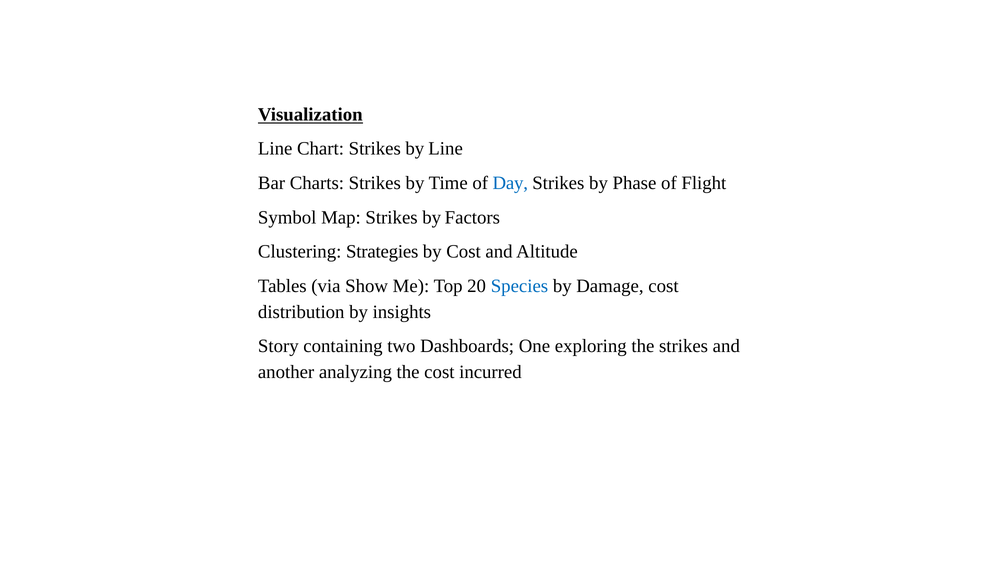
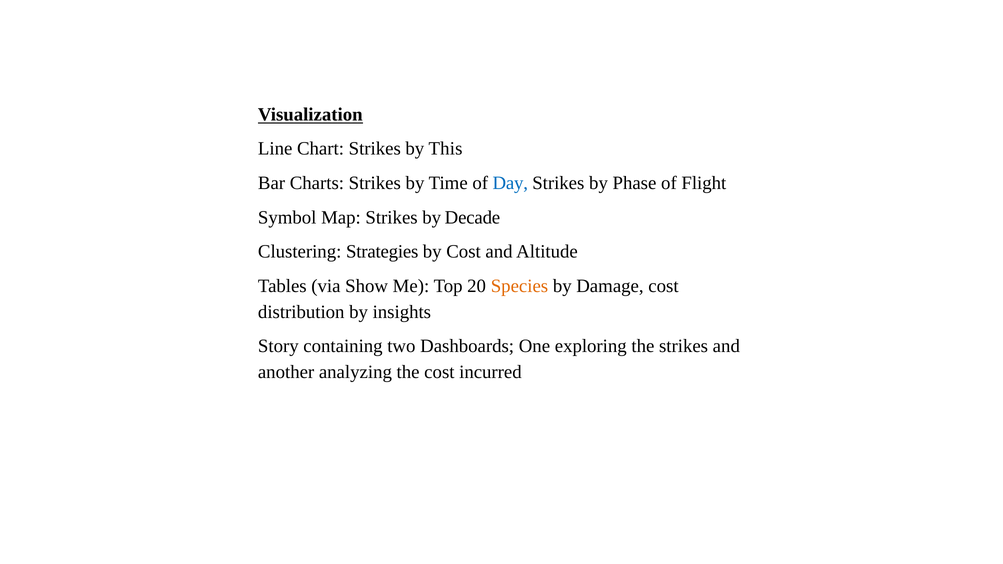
by Line: Line -> This
Factors: Factors -> Decade
Species colour: blue -> orange
